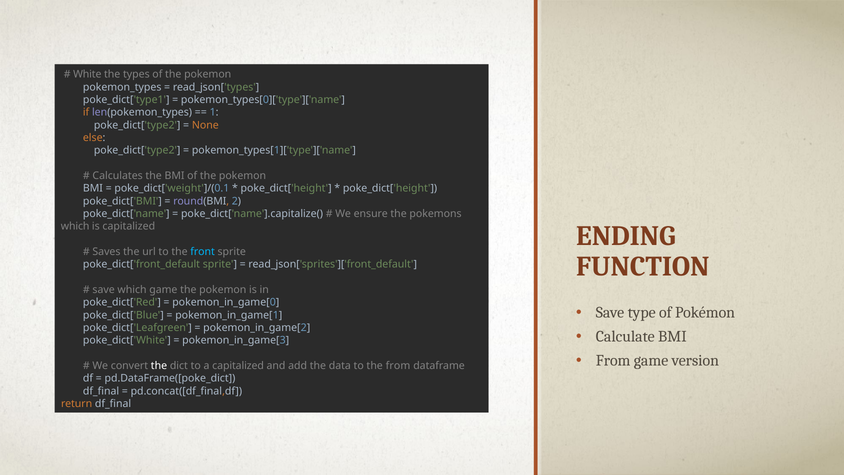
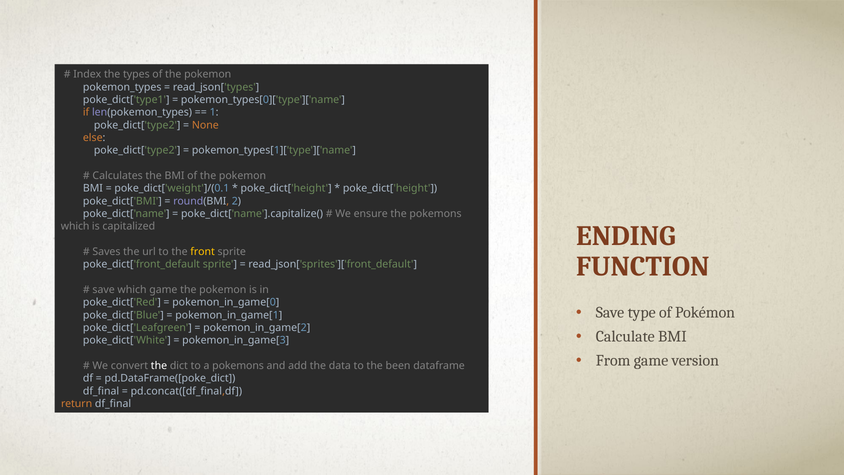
White: White -> Index
front colour: light blue -> yellow
a capitalized: capitalized -> pokemons
the from: from -> been
